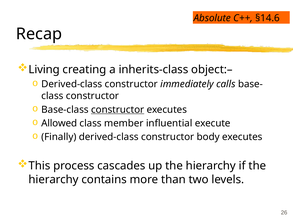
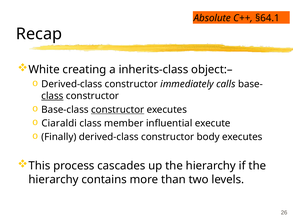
§14.6: §14.6 -> §64.1
Living: Living -> White
class at (52, 96) underline: none -> present
Allowed: Allowed -> Ciaraldi
